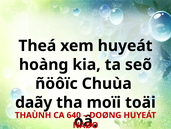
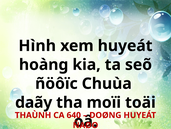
Theá: Theá -> Hình
